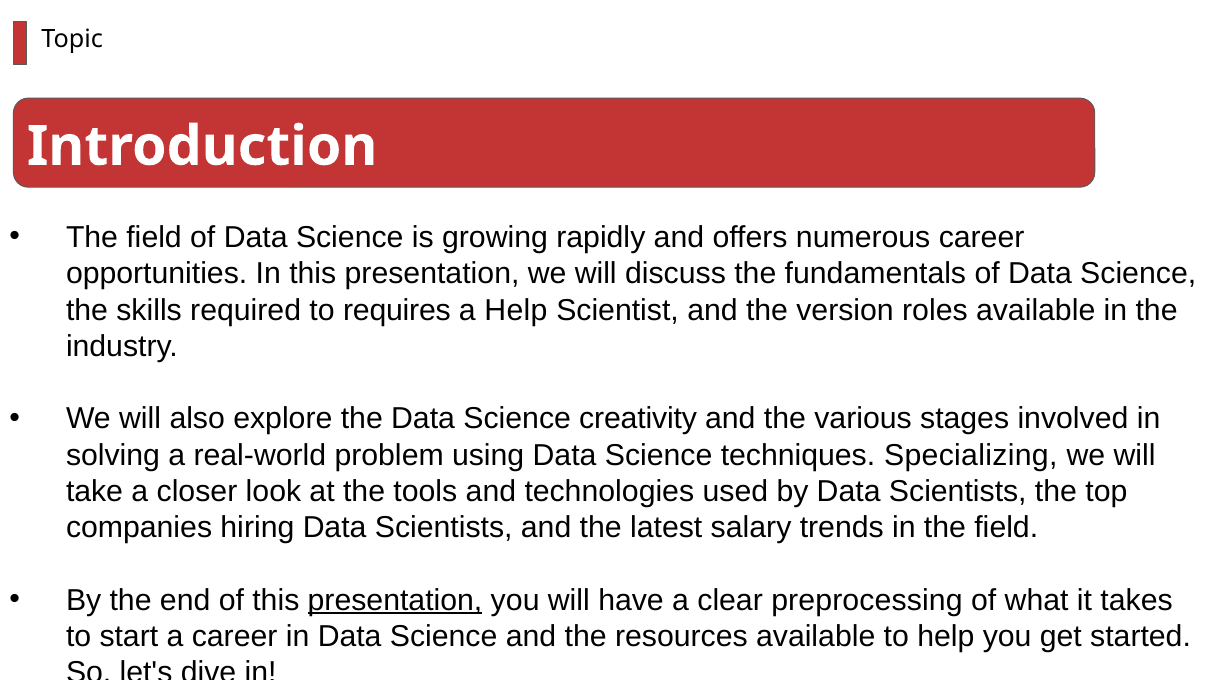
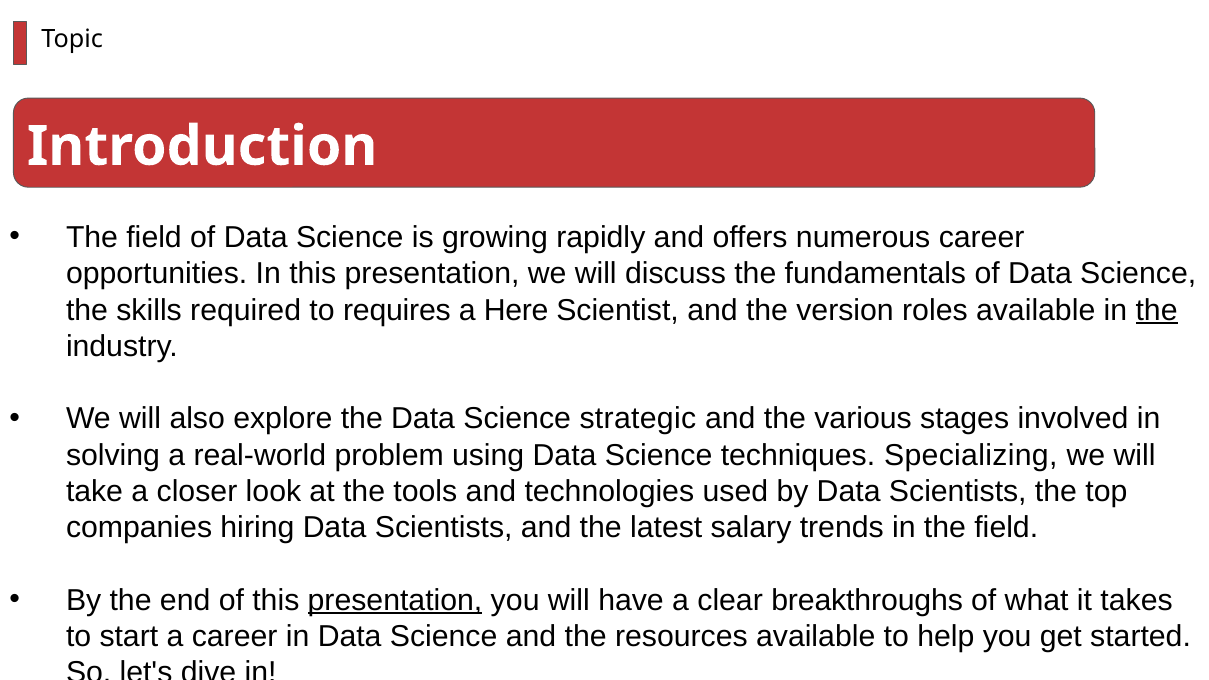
a Help: Help -> Here
the at (1157, 310) underline: none -> present
creativity: creativity -> strategic
preprocessing: preprocessing -> breakthroughs
